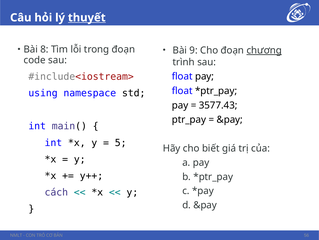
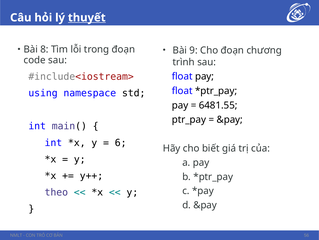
chương underline: present -> none
3577.43: 3577.43 -> 6481.55
5: 5 -> 6
cách: cách -> theo
